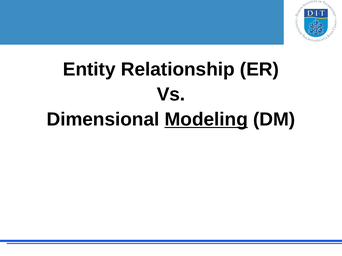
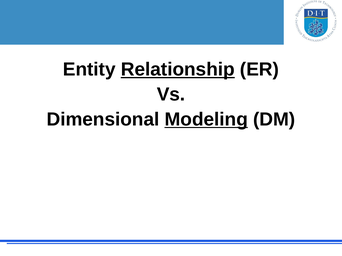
Relationship underline: none -> present
